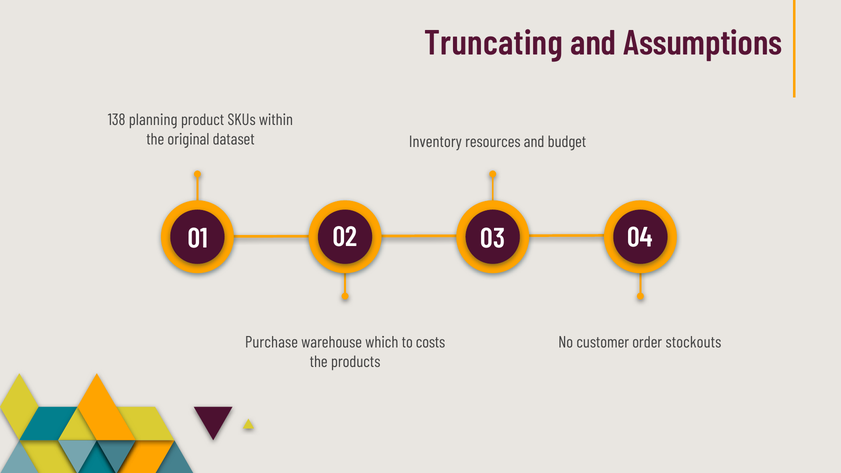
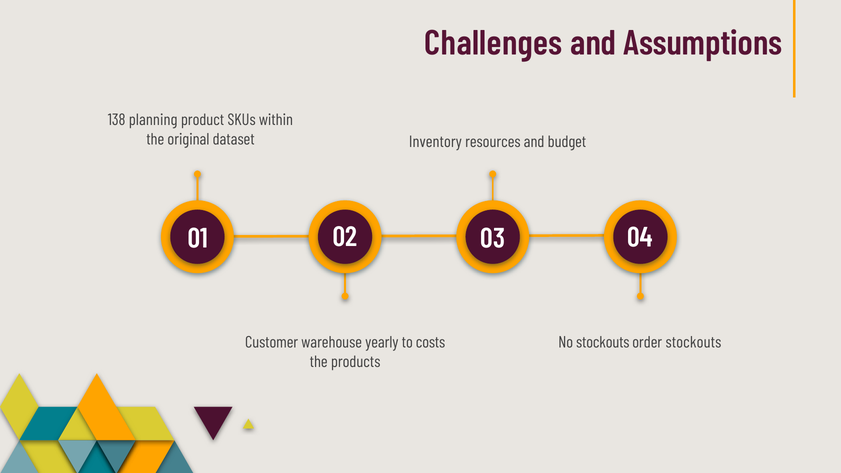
Truncating: Truncating -> Challenges
Purchase: Purchase -> Customer
which: which -> yearly
No customer: customer -> stockouts
